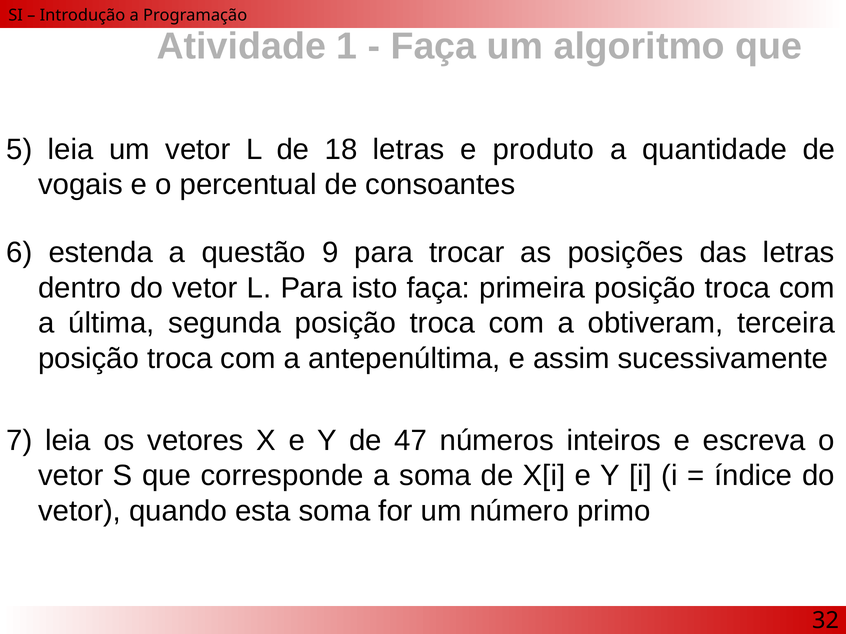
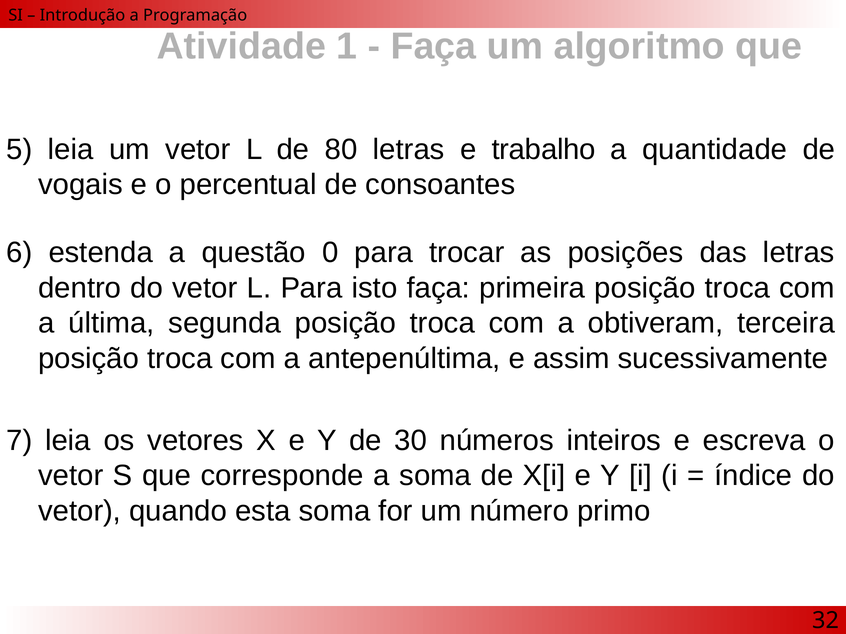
18: 18 -> 80
produto: produto -> trabalho
9: 9 -> 0
47: 47 -> 30
